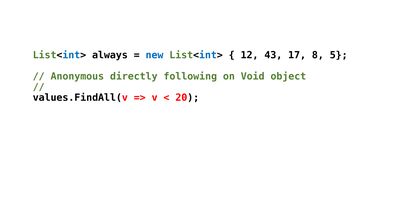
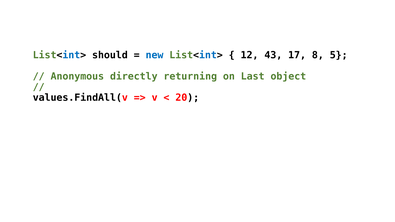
always: always -> should
following: following -> returning
Void: Void -> Last
